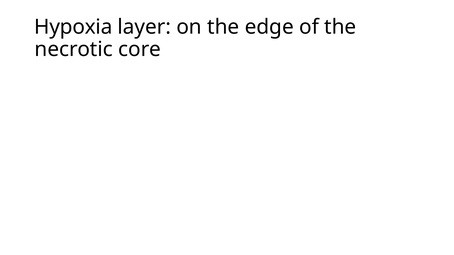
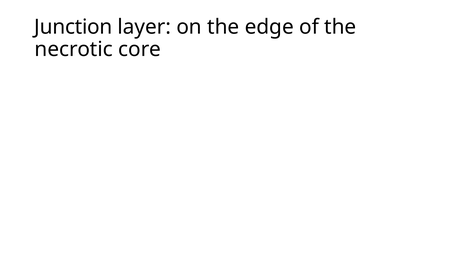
Hypoxia: Hypoxia -> Junction
